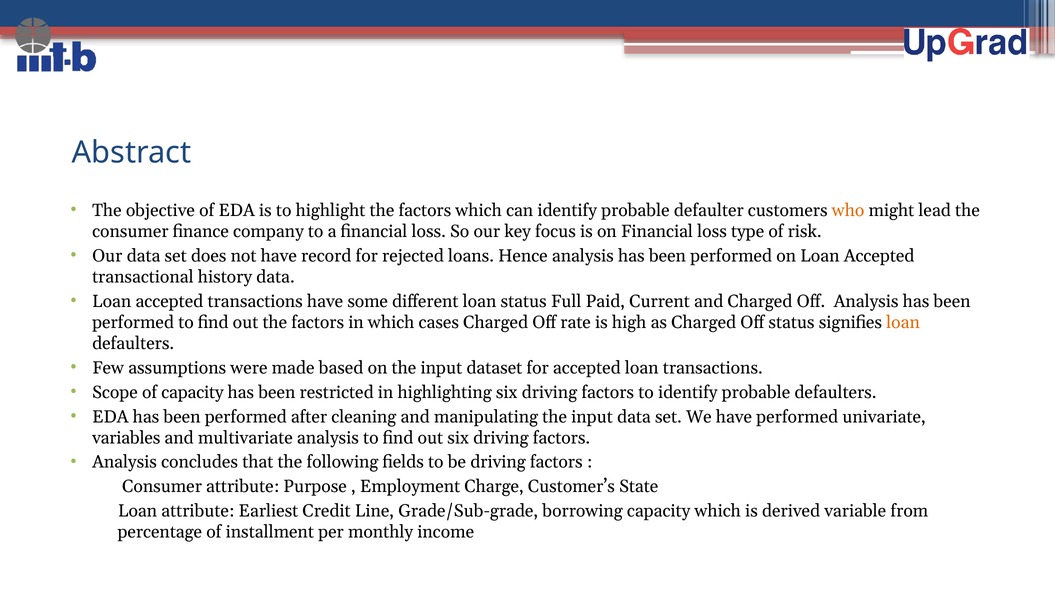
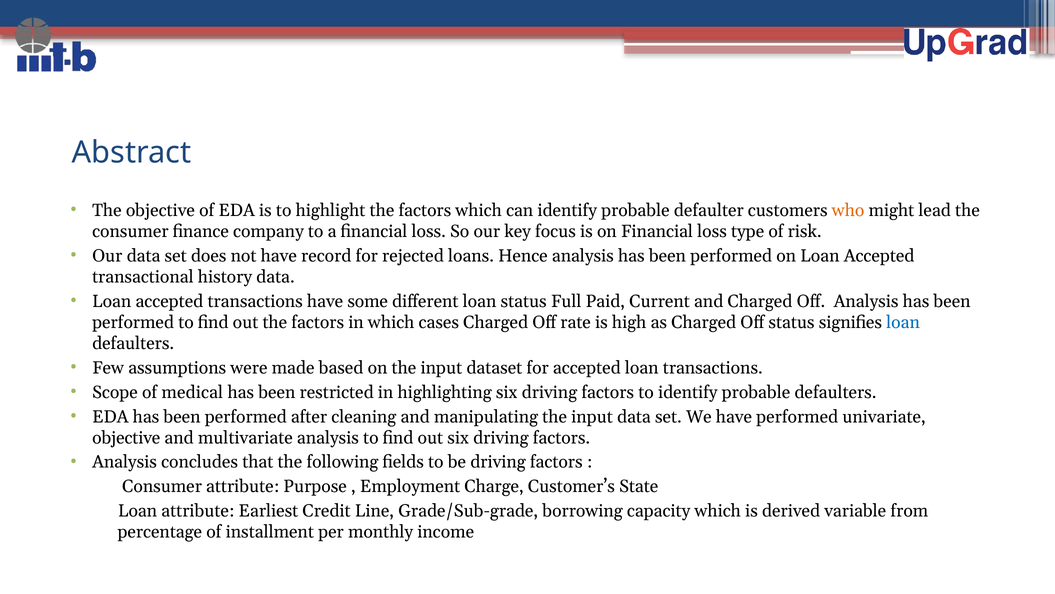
loan at (903, 322) colour: orange -> blue
of capacity: capacity -> medical
variables at (126, 437): variables -> objective
